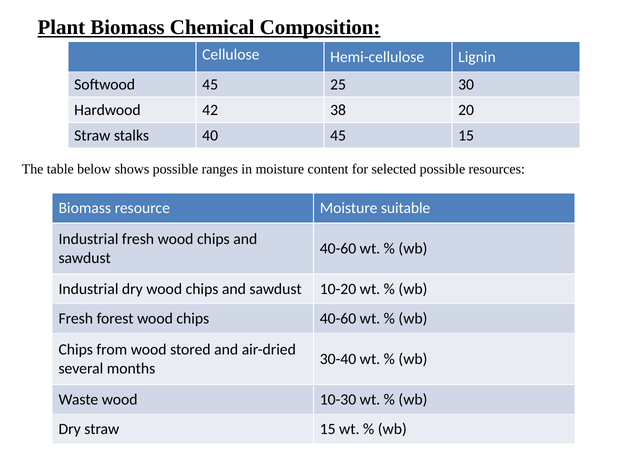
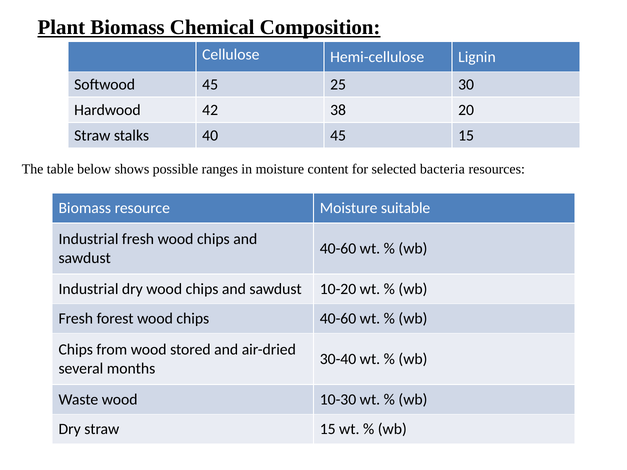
selected possible: possible -> bacteria
